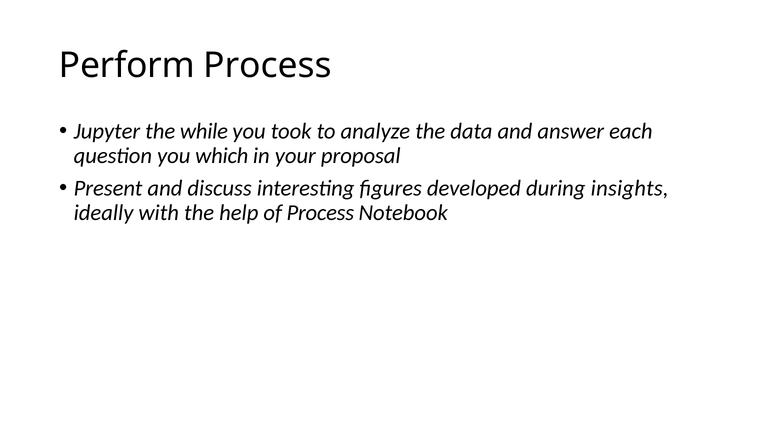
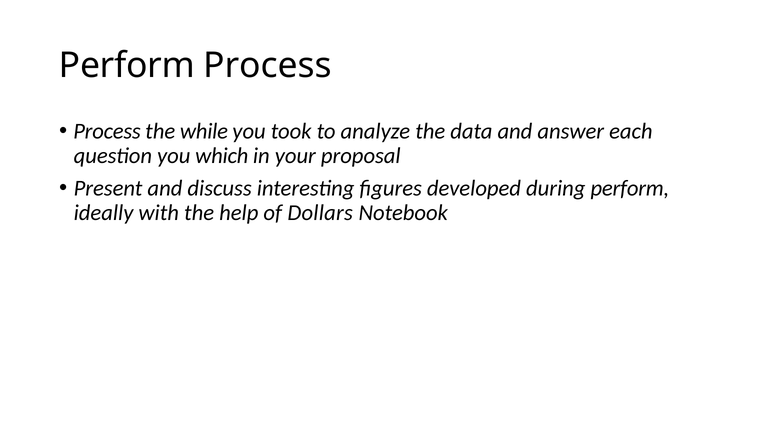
Jupyter at (107, 131): Jupyter -> Process
during insights: insights -> perform
of Process: Process -> Dollars
